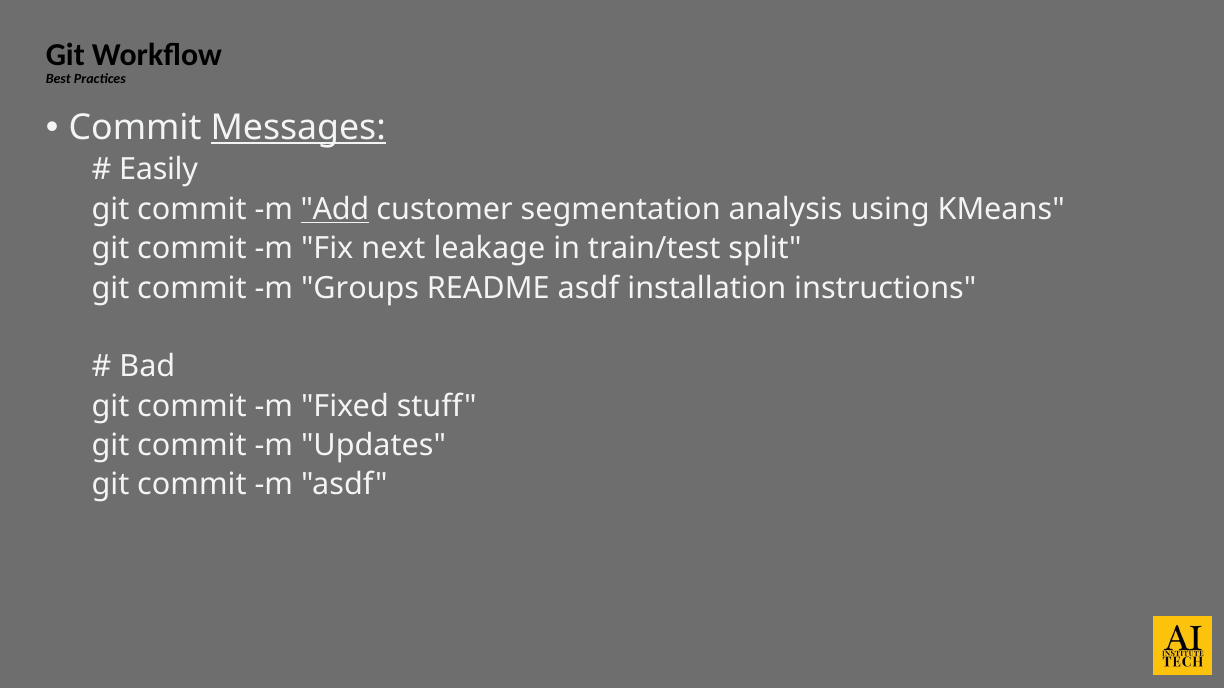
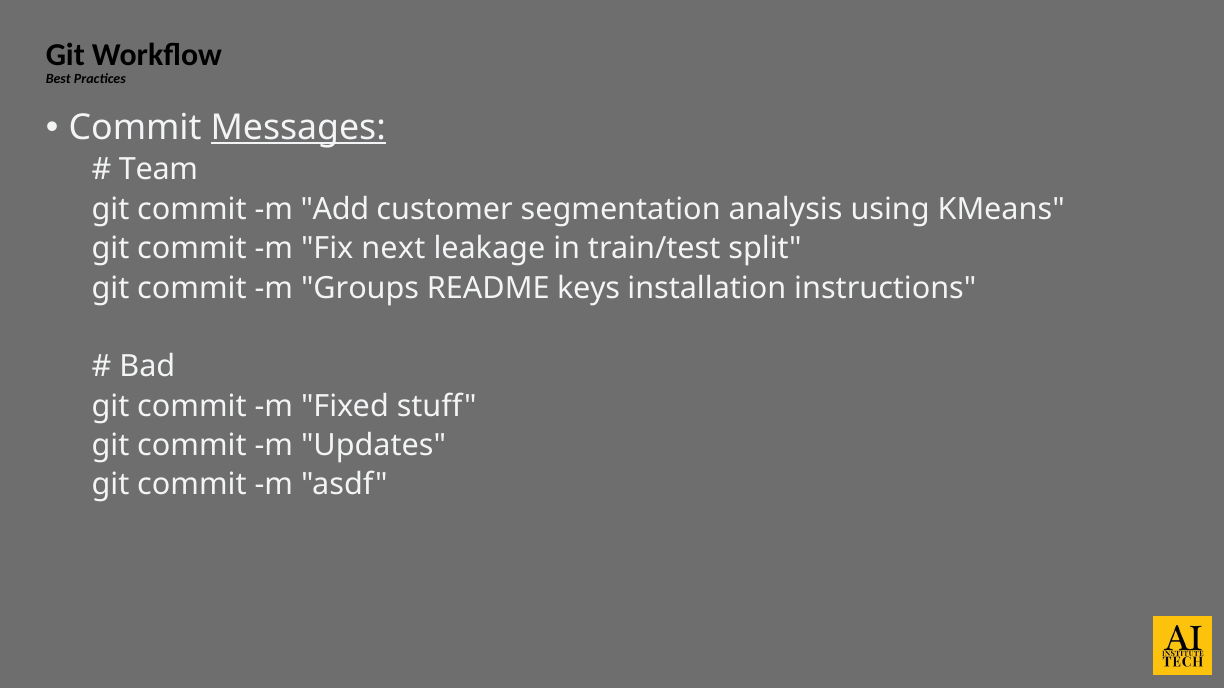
Easily: Easily -> Team
Add underline: present -> none
README asdf: asdf -> keys
